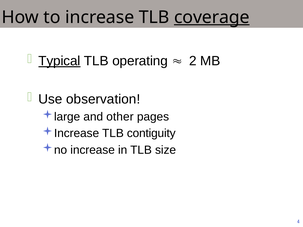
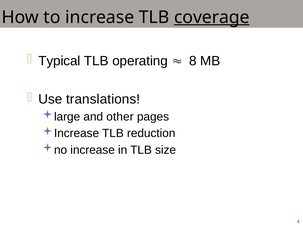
Typical underline: present -> none
2: 2 -> 8
observation: observation -> translations
contiguity: contiguity -> reduction
